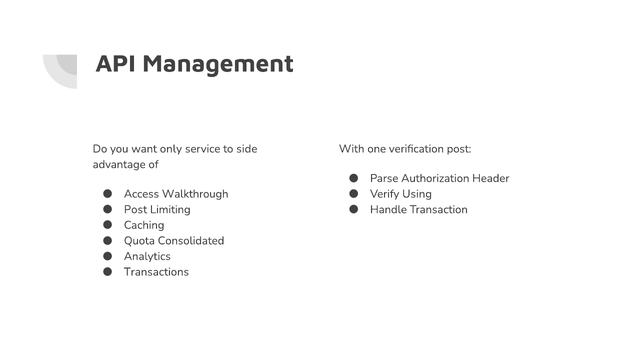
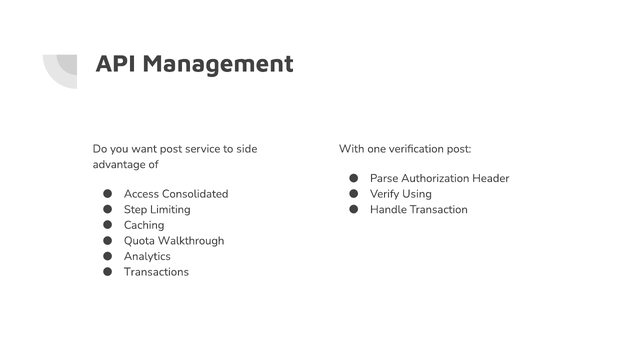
want only: only -> post
Walkthrough: Walkthrough -> Consolidated
Post at (135, 209): Post -> Step
Consolidated: Consolidated -> Walkthrough
